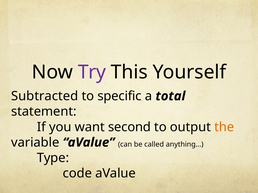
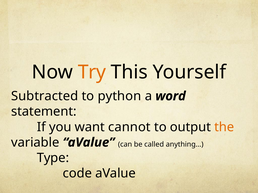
Try colour: purple -> orange
specific: specific -> python
total: total -> word
second: second -> cannot
